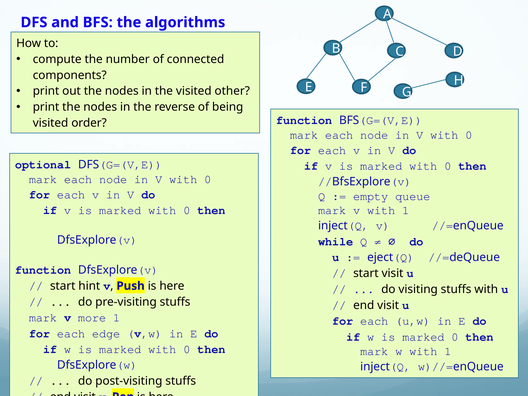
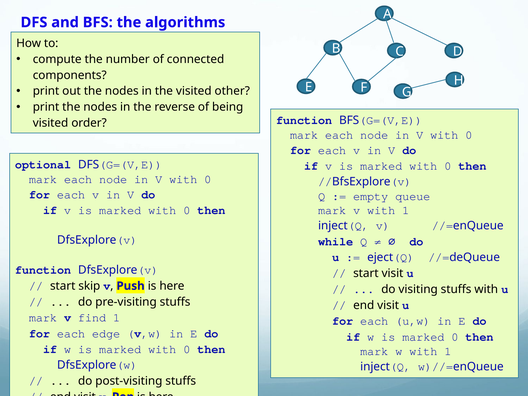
hint: hint -> skip
more: more -> find
